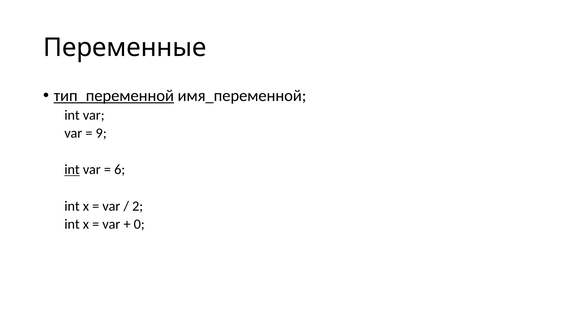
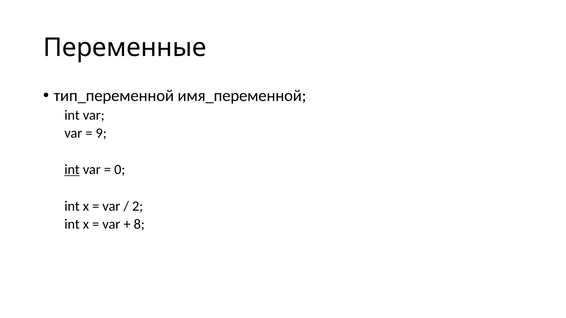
тип_переменной underline: present -> none
6: 6 -> 0
0: 0 -> 8
